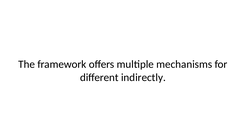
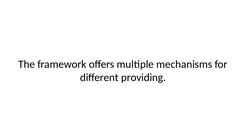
indirectly: indirectly -> providing
